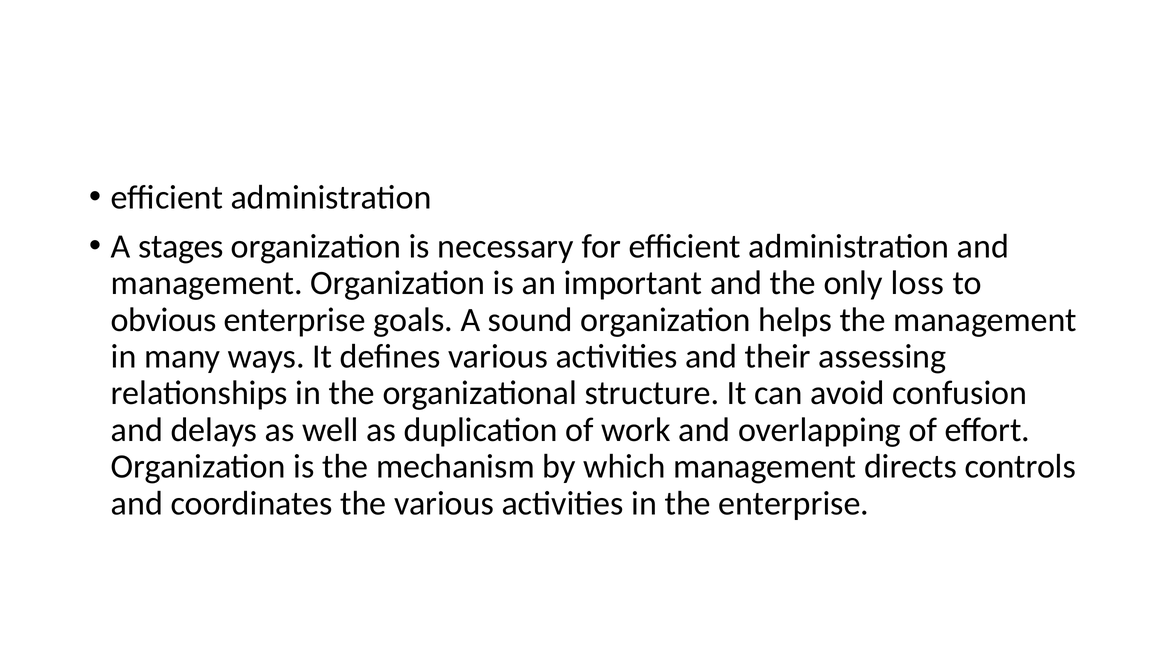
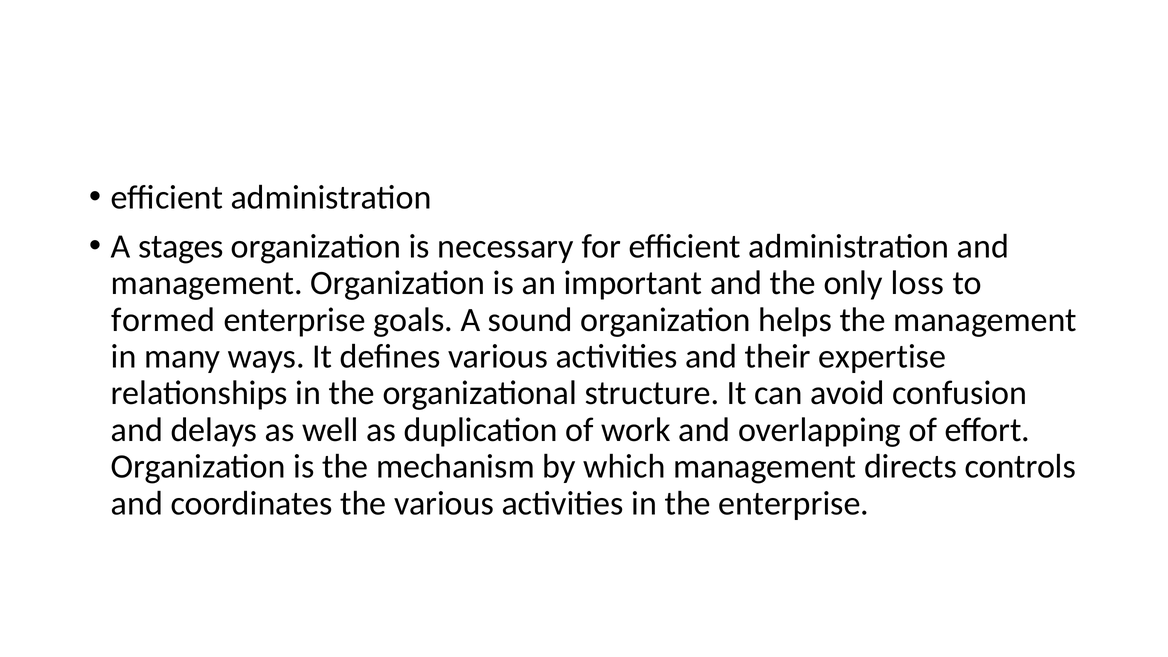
obvious: obvious -> formed
assessing: assessing -> expertise
